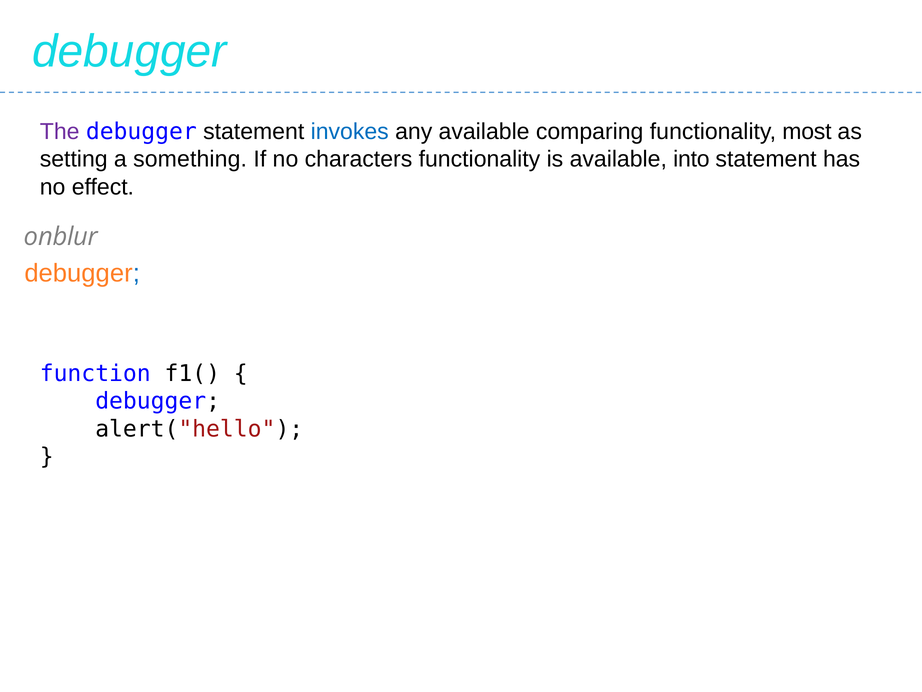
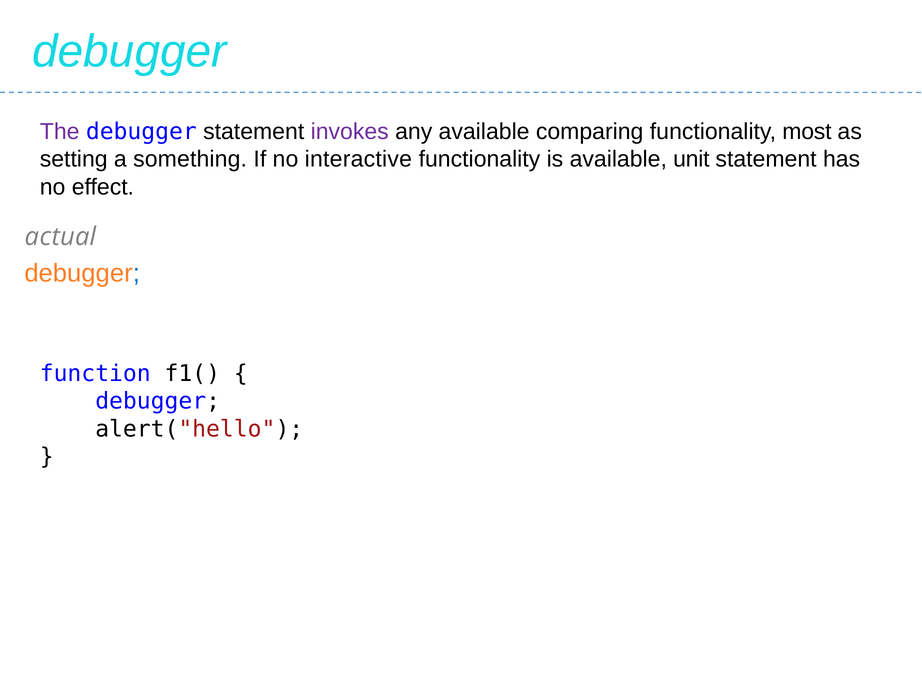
invokes colour: blue -> purple
characters: characters -> interactive
into: into -> unit
onblur: onblur -> actual
